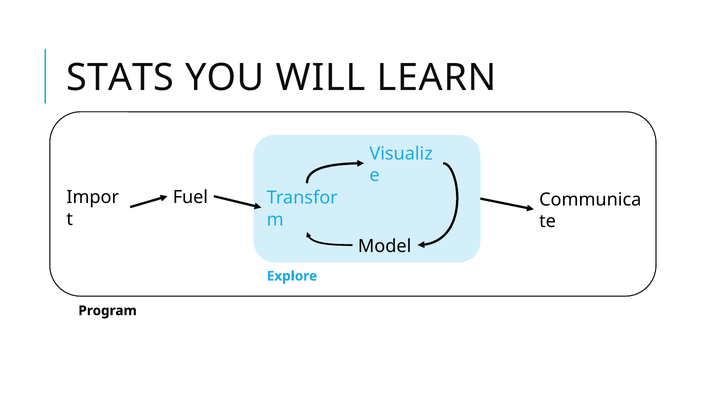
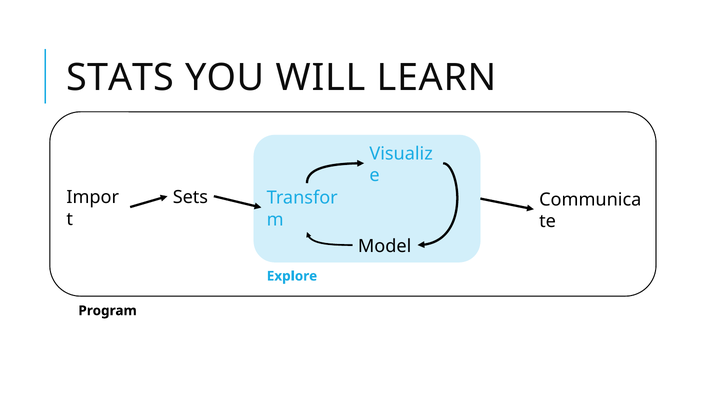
Fuel: Fuel -> Sets
